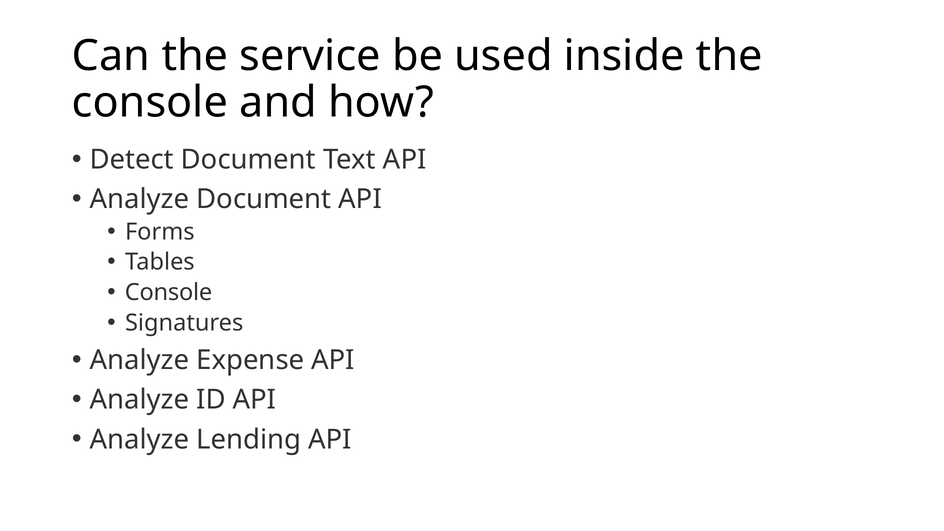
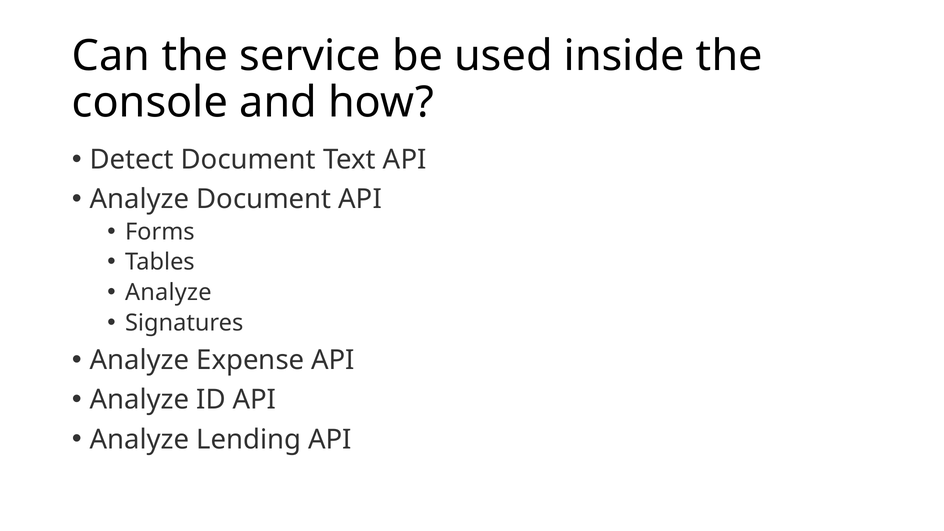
Console at (169, 292): Console -> Analyze
